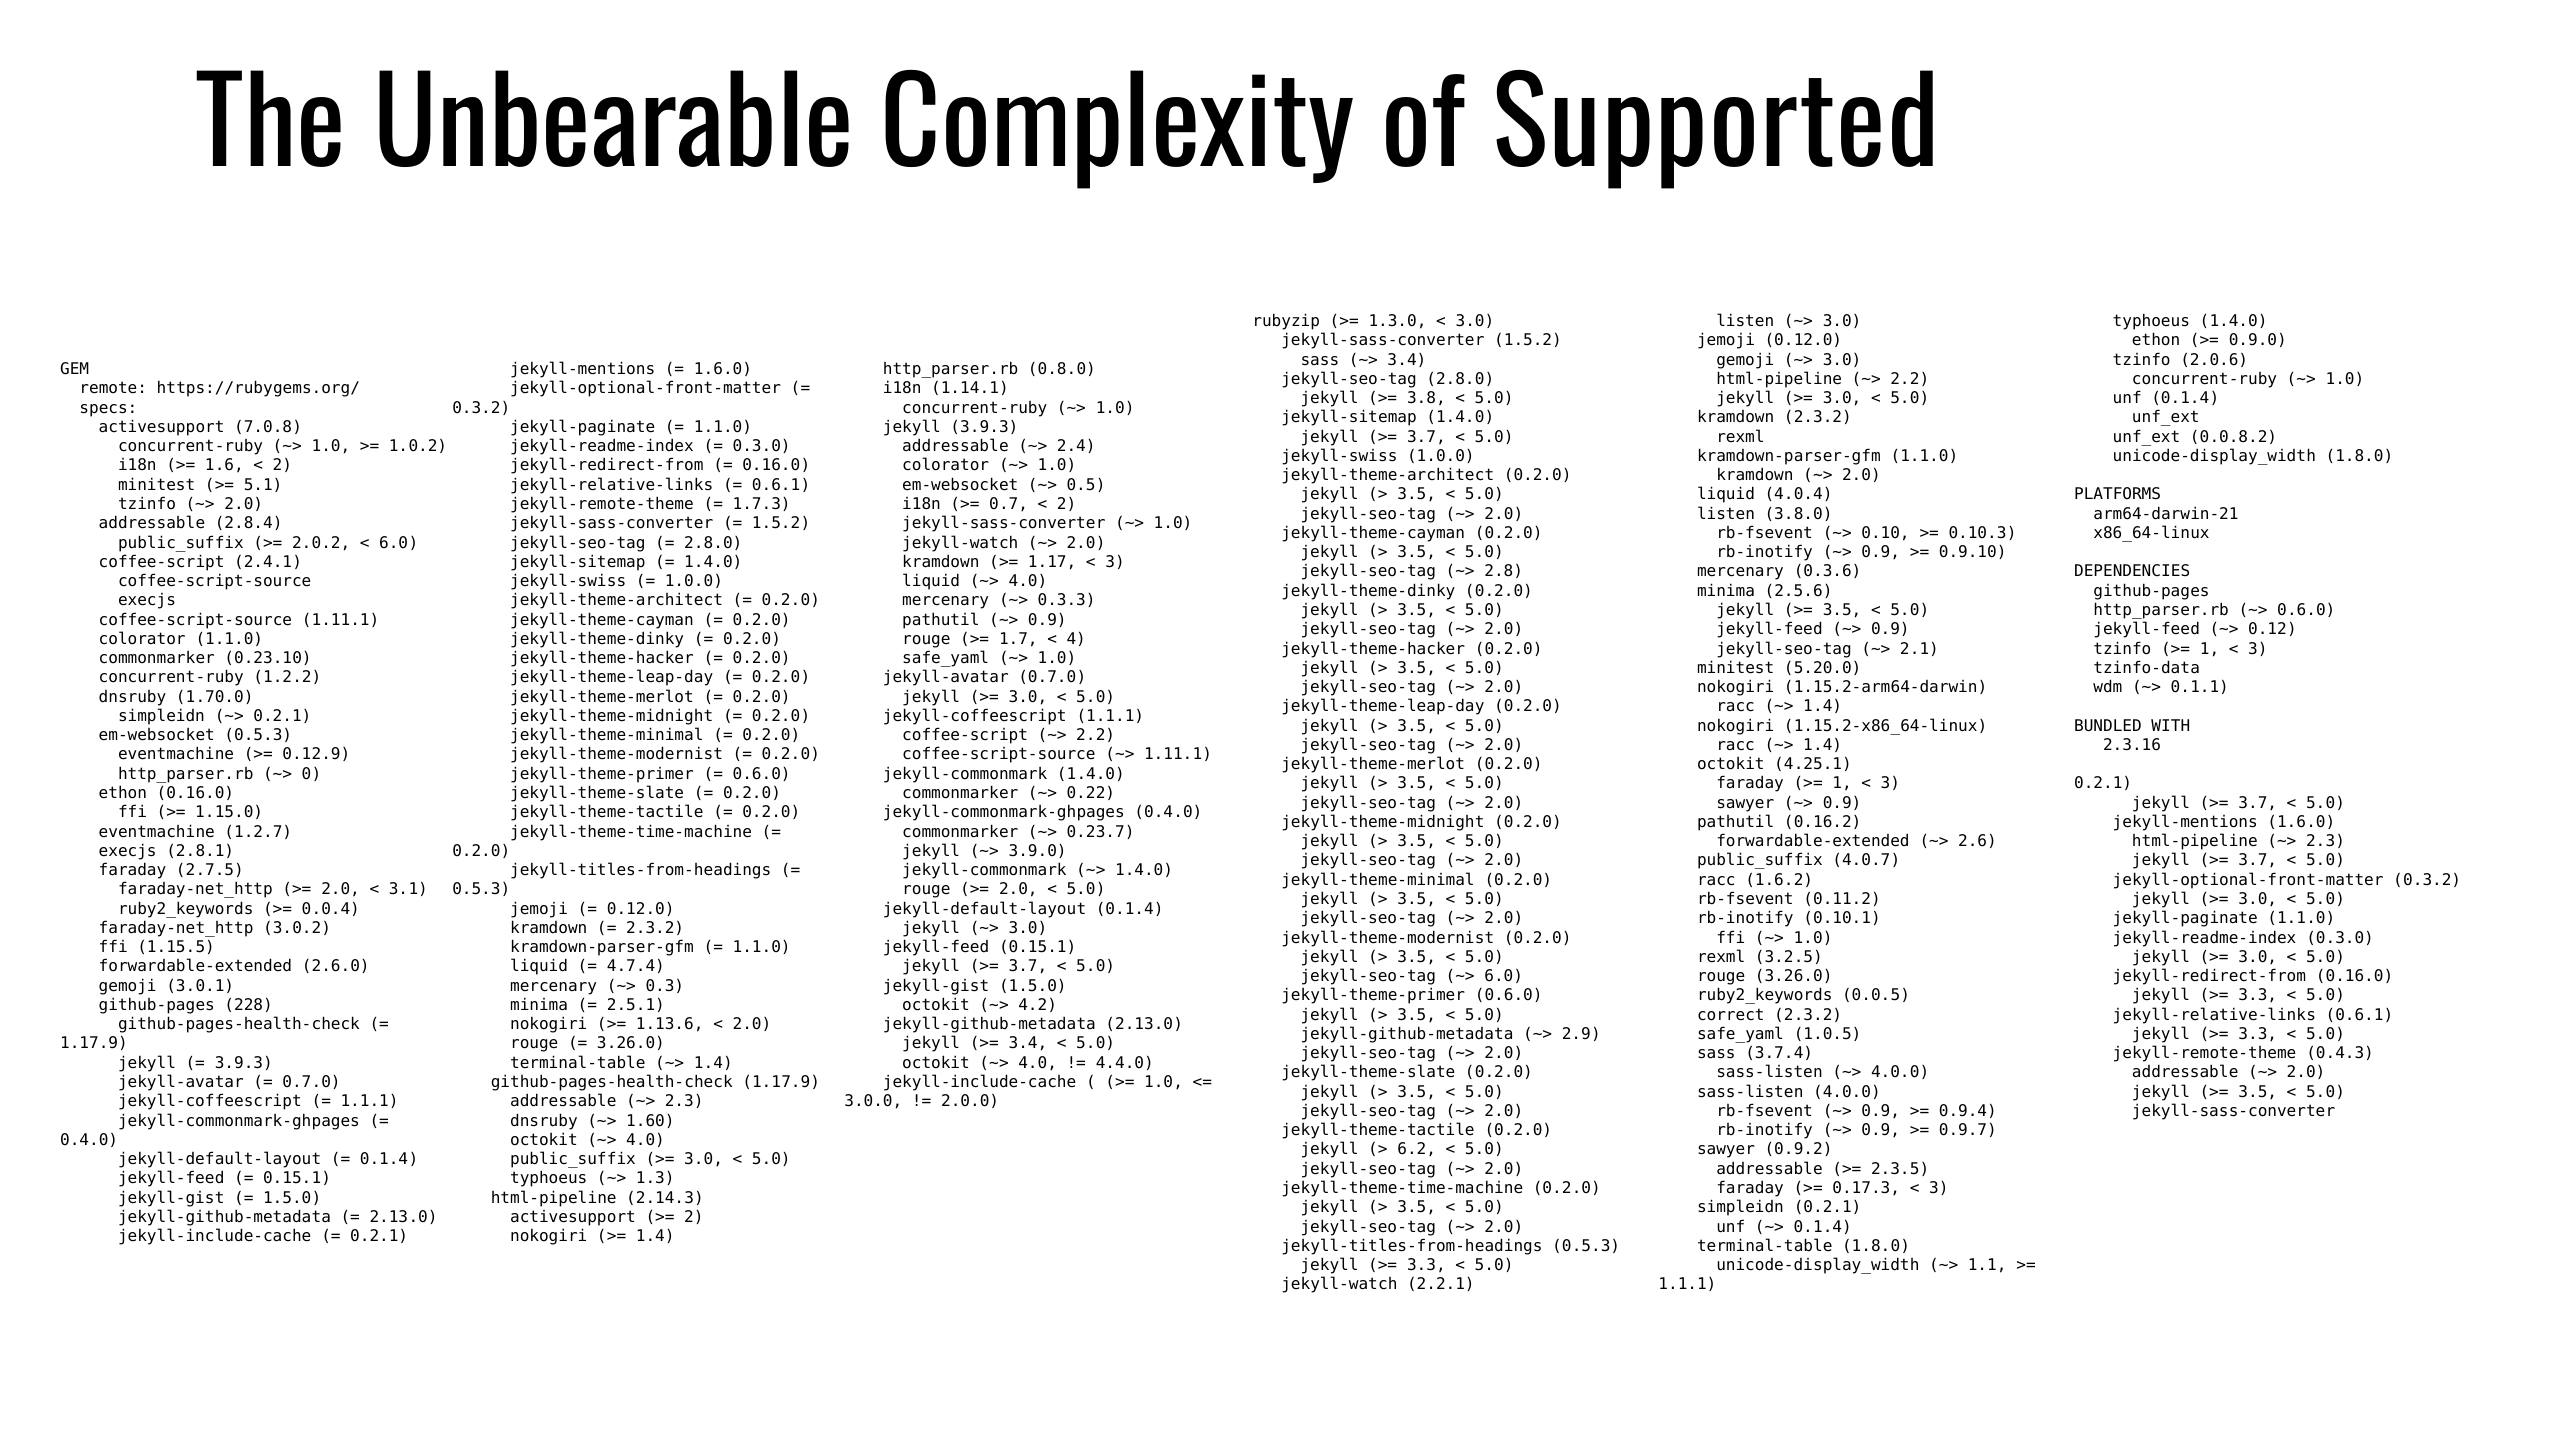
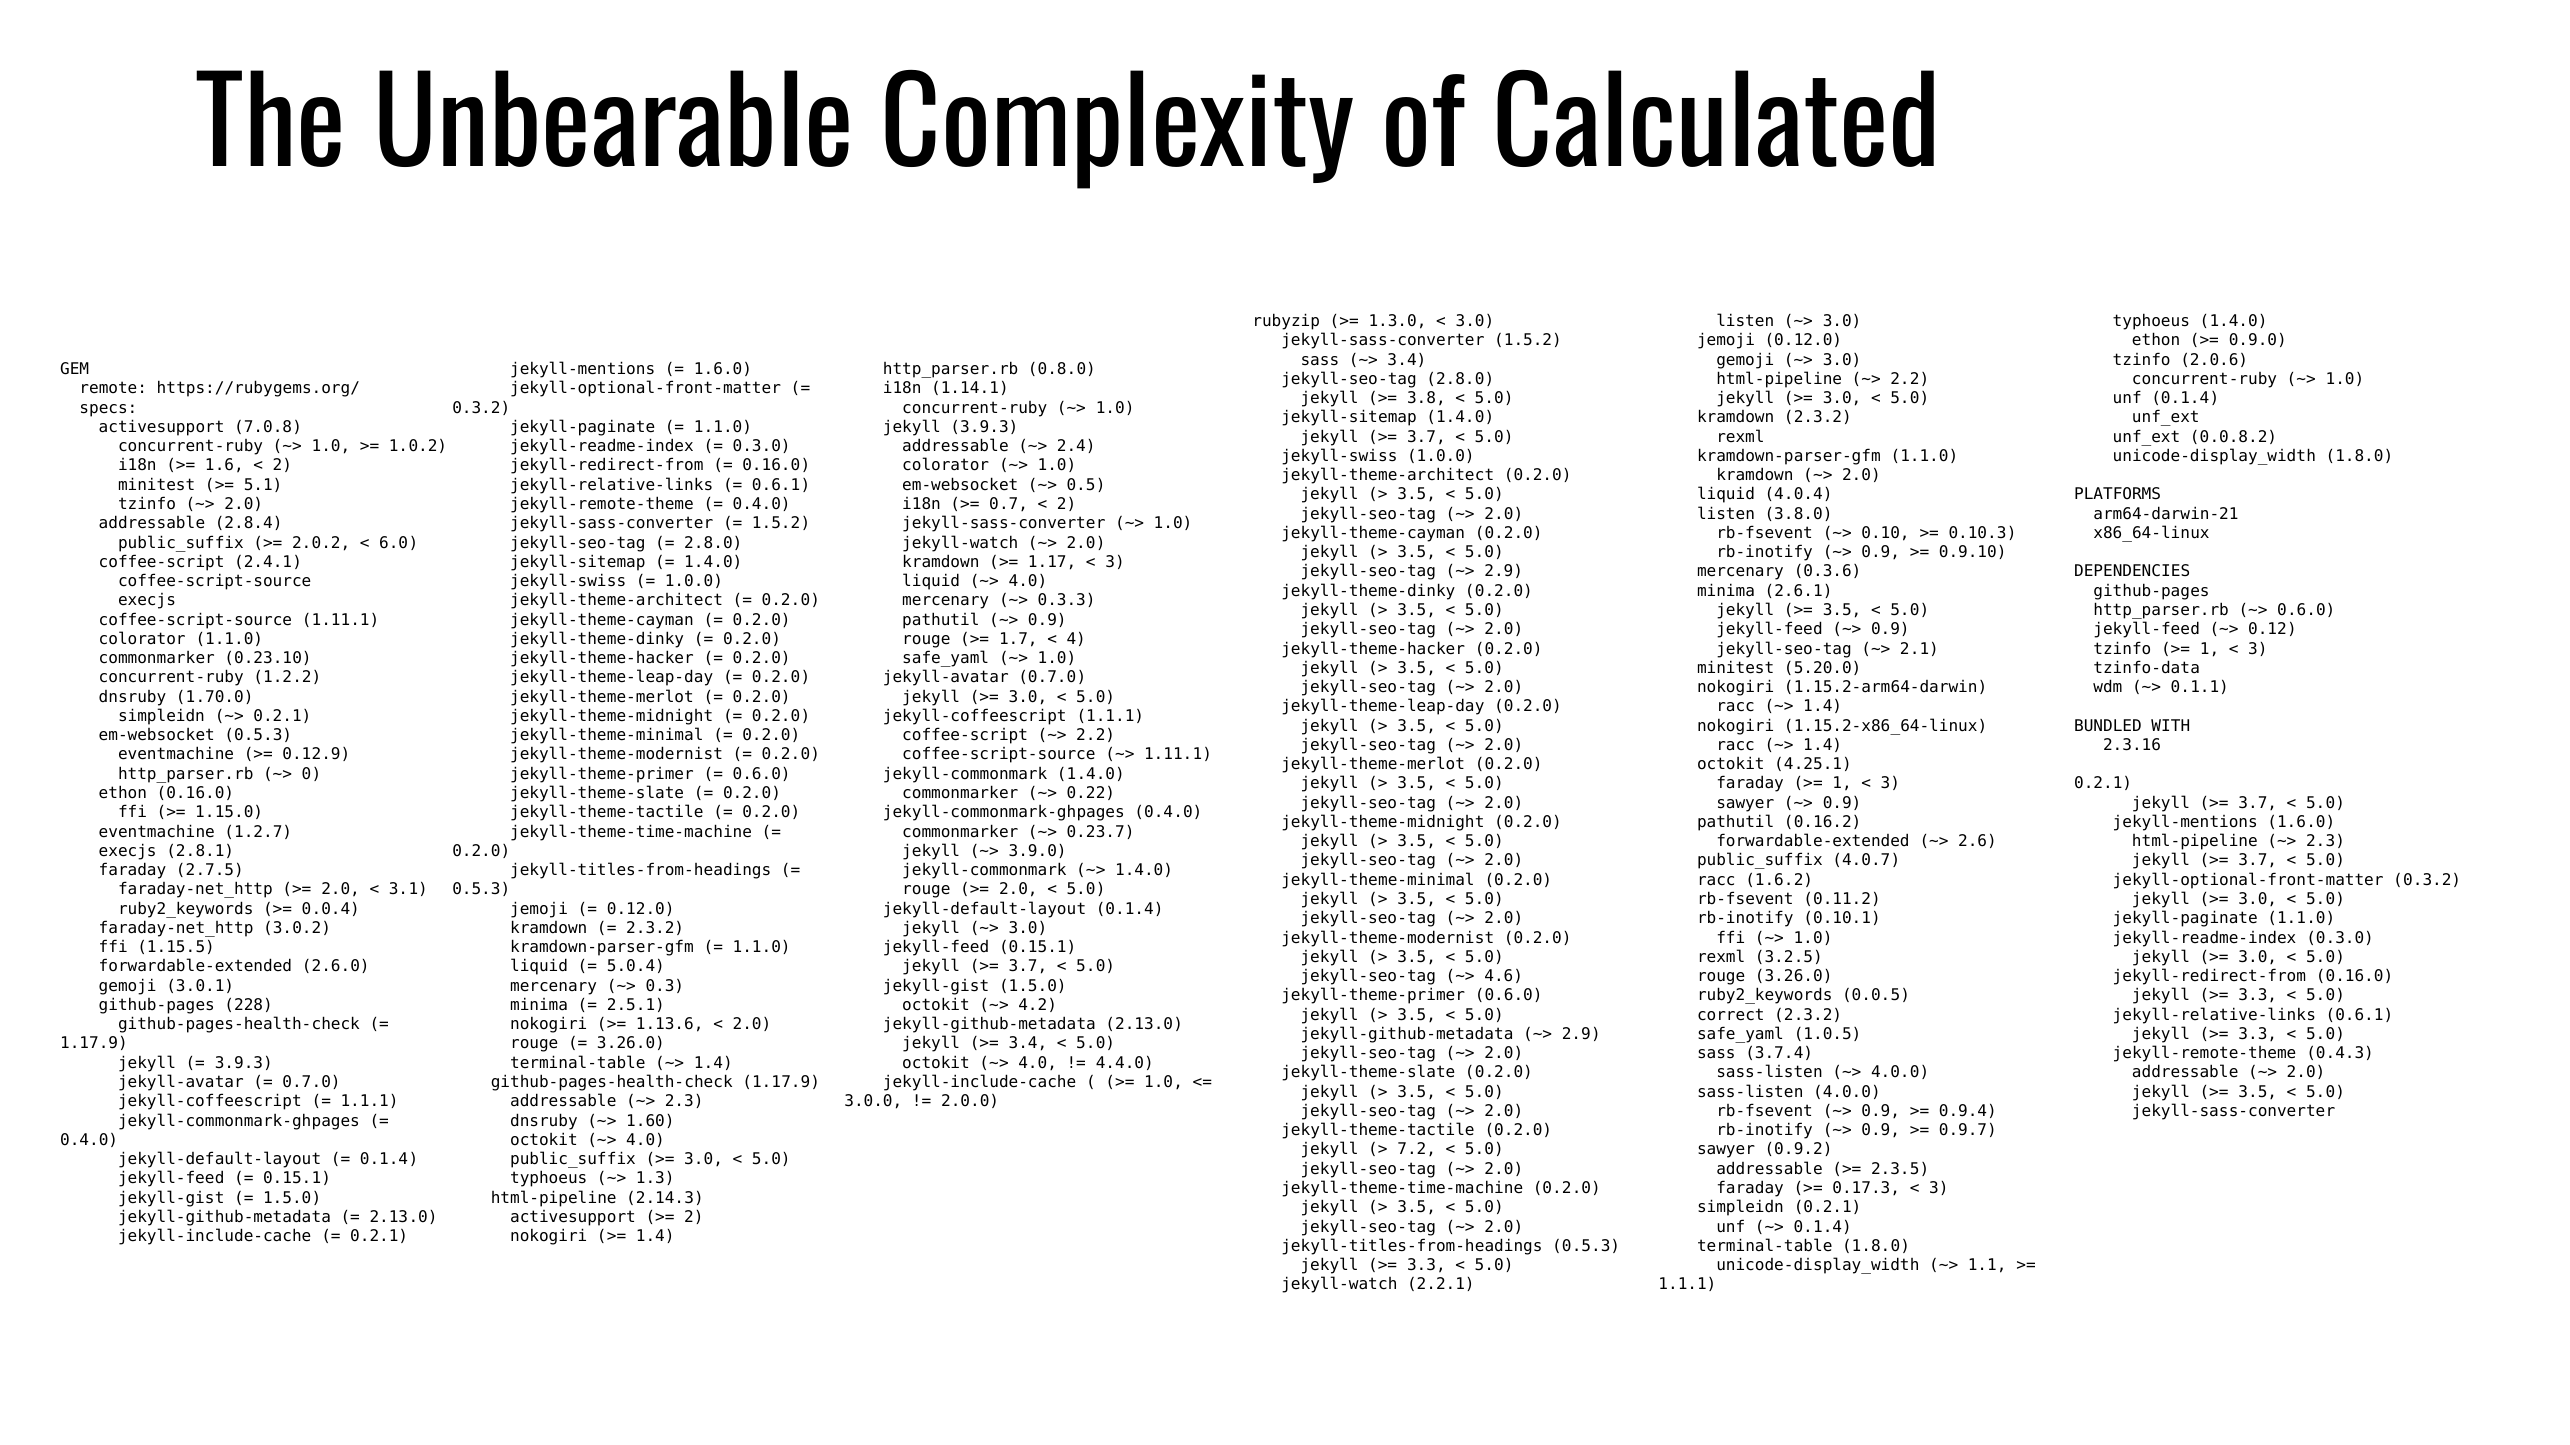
Supported: Supported -> Calculated
1.7.3 at (762, 504): 1.7.3 -> 0.4.0
2.8 at (1504, 572): 2.8 -> 2.9
2.5.6: 2.5.6 -> 2.6.1
4.7.4: 4.7.4 -> 5.0.4
6.0 at (1504, 977): 6.0 -> 4.6
6.2: 6.2 -> 7.2
